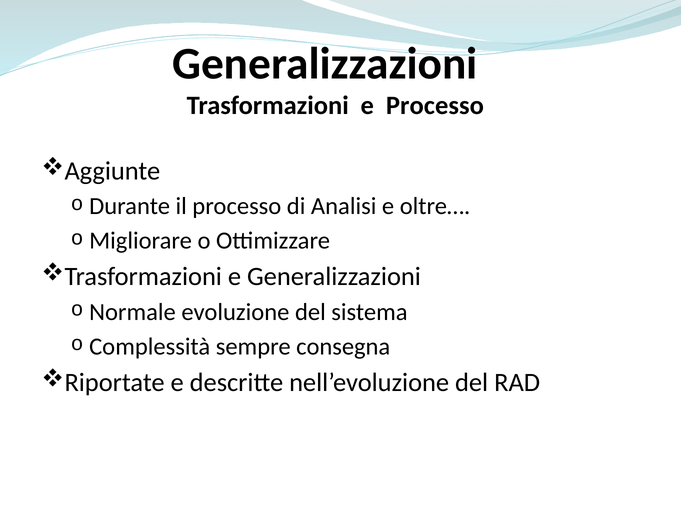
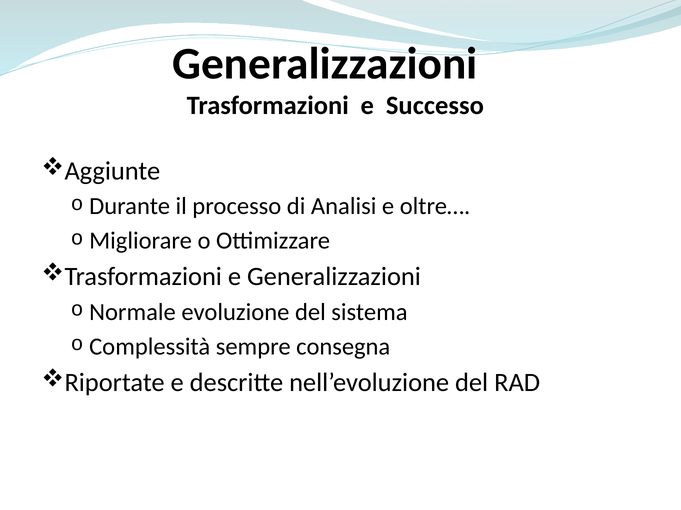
e Processo: Processo -> Successo
